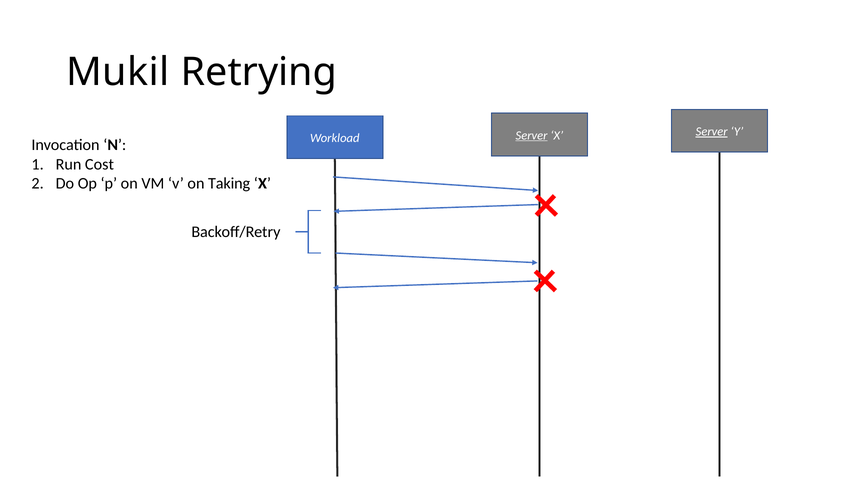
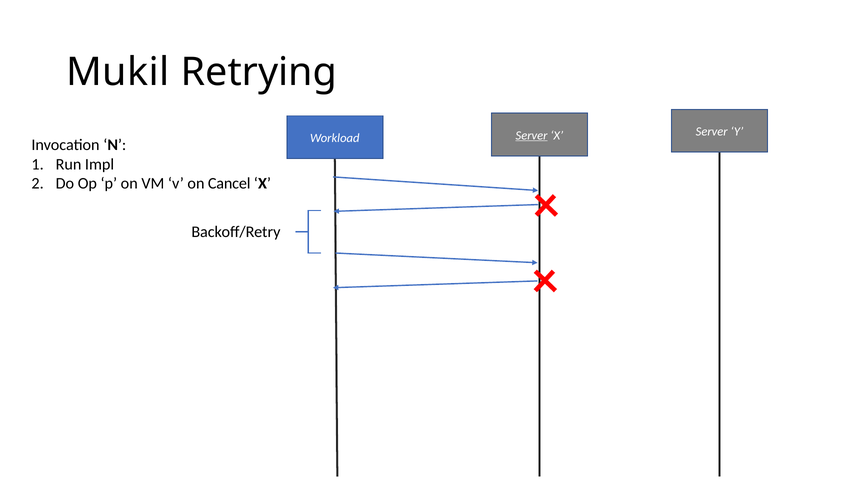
Server at (712, 132) underline: present -> none
Cost: Cost -> Impl
Taking: Taking -> Cancel
